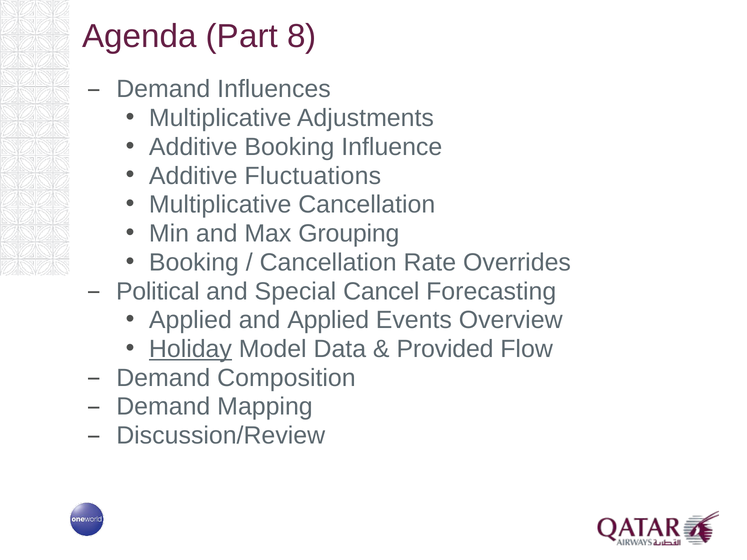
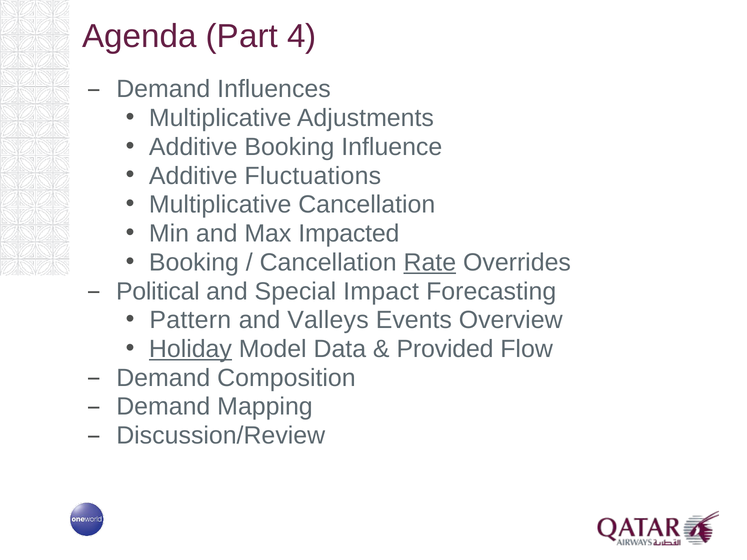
8: 8 -> 4
Grouping: Grouping -> Impacted
Rate underline: none -> present
Cancel: Cancel -> Impact
Applied at (190, 320): Applied -> Pattern
and Applied: Applied -> Valleys
